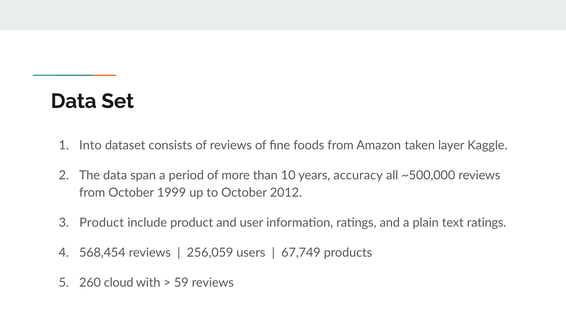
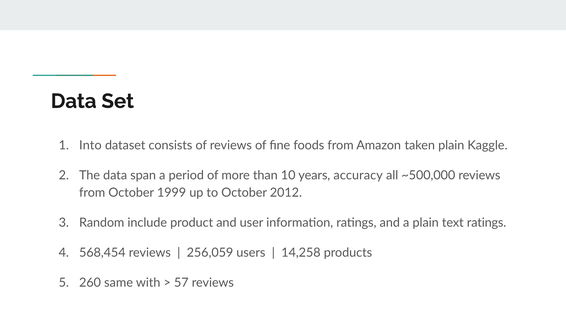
taken layer: layer -> plain
Product at (102, 222): Product -> Random
67,749: 67,749 -> 14,258
cloud: cloud -> same
59: 59 -> 57
